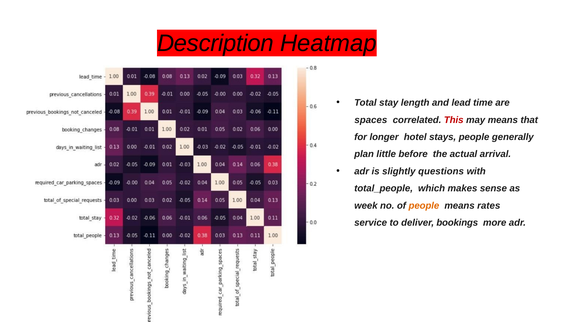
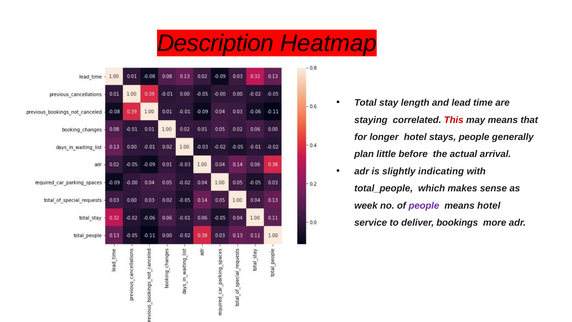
spaces: spaces -> staying
questions: questions -> indicating
people at (424, 205) colour: orange -> purple
means rates: rates -> hotel
